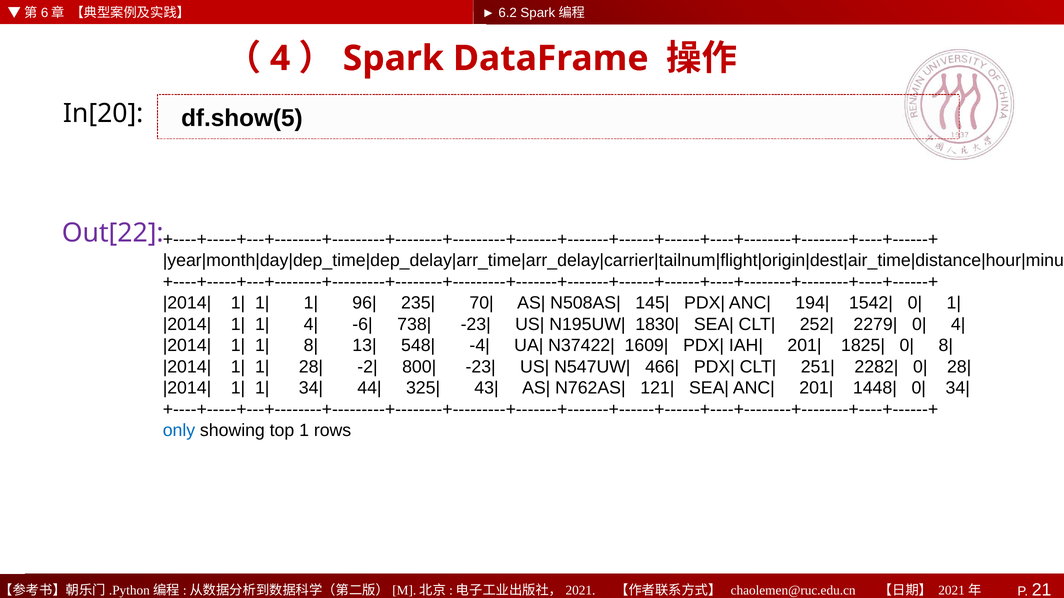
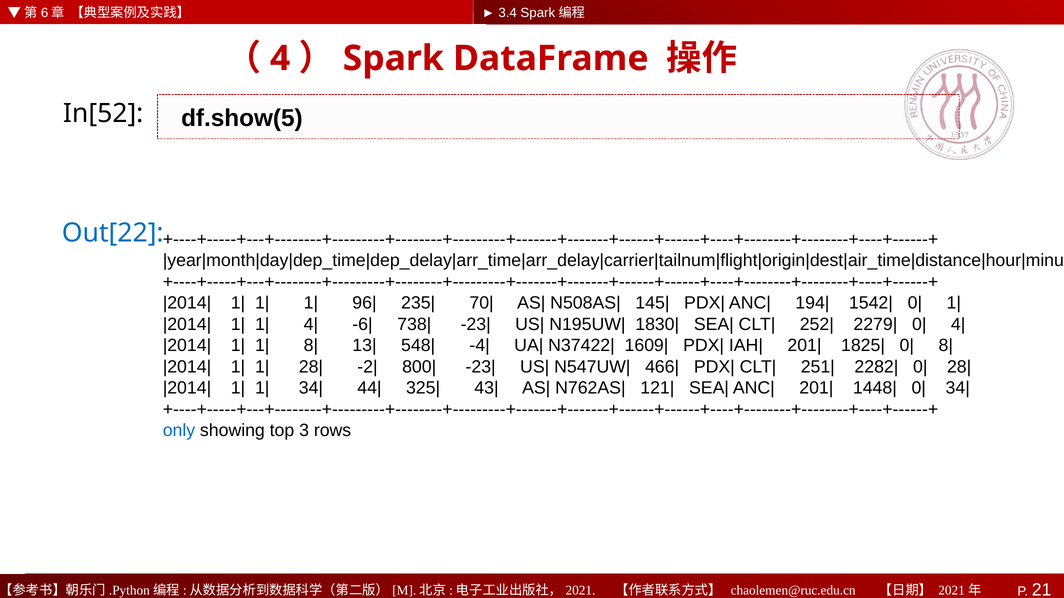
6.2: 6.2 -> 3.4
In[20: In[20 -> In[52
Out[22 colour: purple -> blue
1: 1 -> 3
